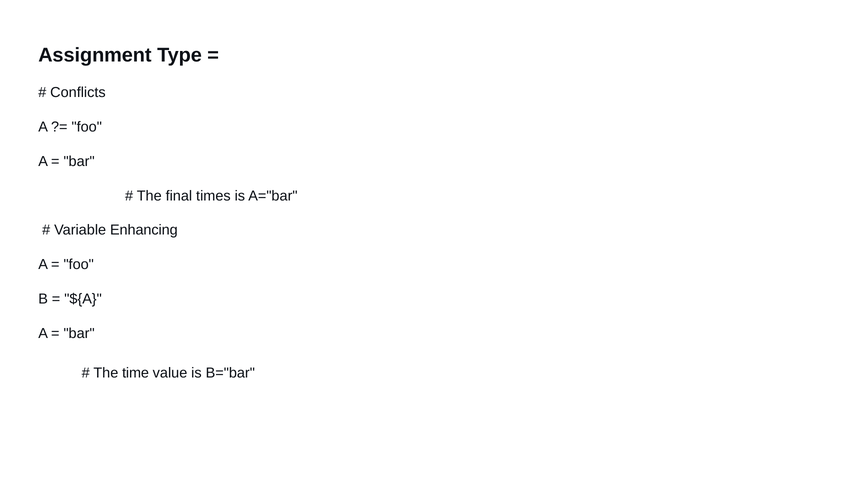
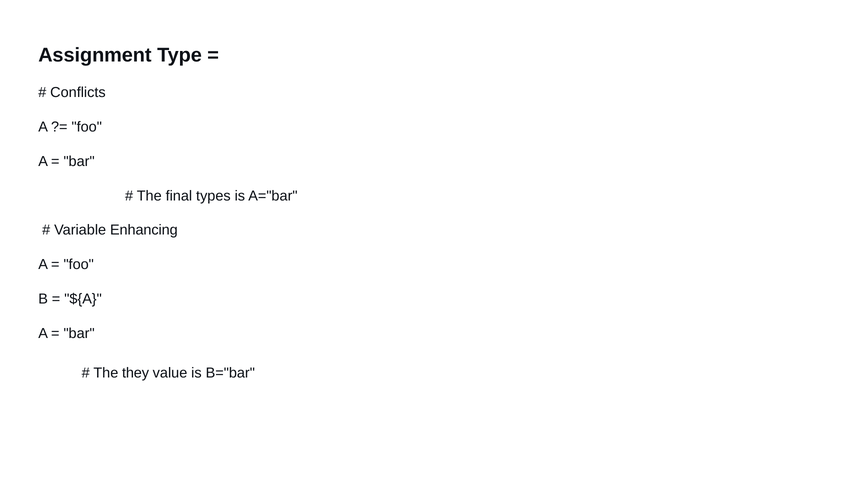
times: times -> types
time: time -> they
